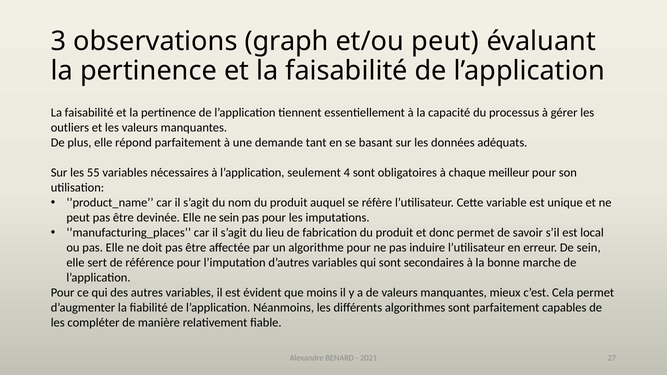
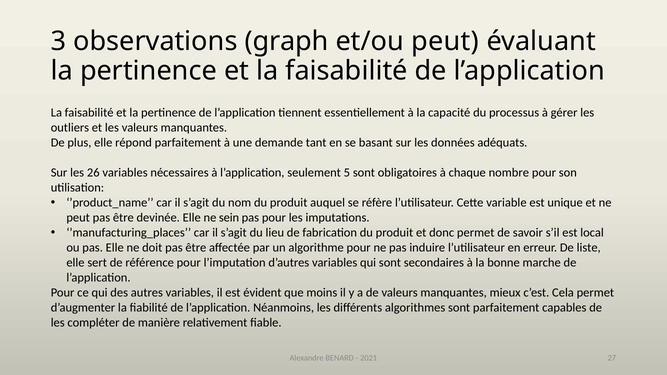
55: 55 -> 26
4: 4 -> 5
meilleur: meilleur -> nombre
De sein: sein -> liste
